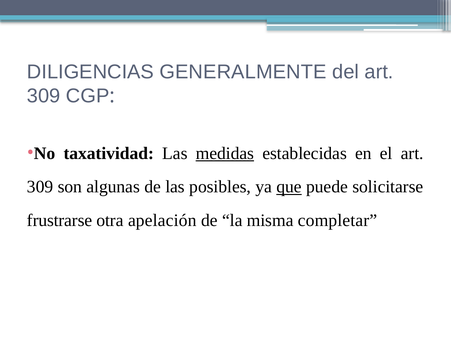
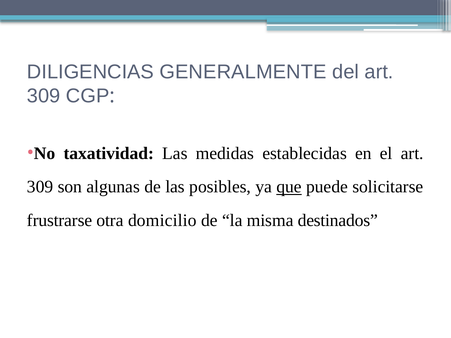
medidas underline: present -> none
apelación: apelación -> domicilio
completar: completar -> destinados
